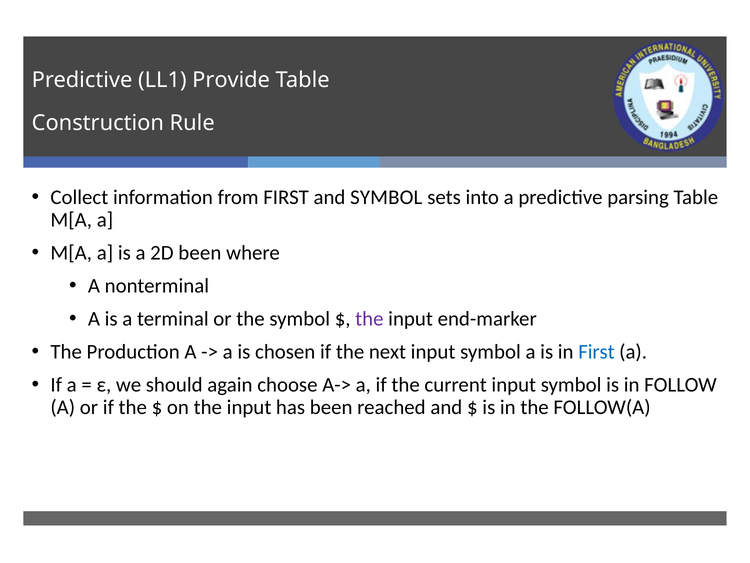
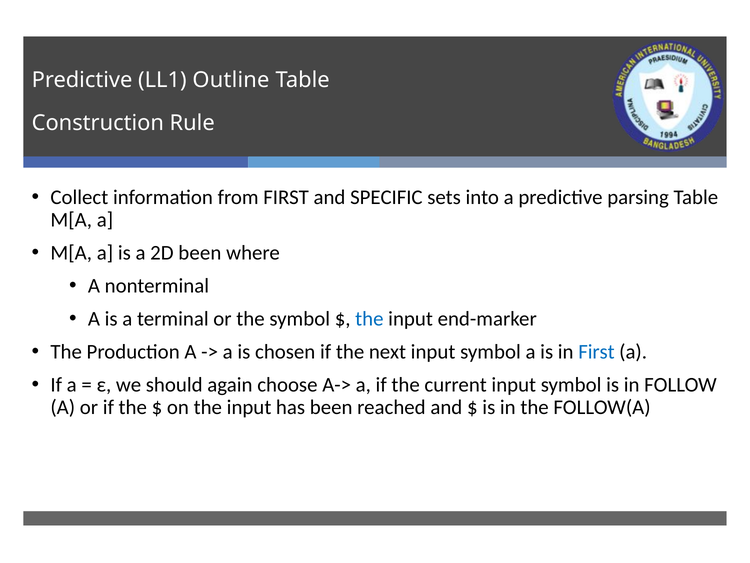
Provide: Provide -> Outline
and SYMBOL: SYMBOL -> SPECIFIC
the at (369, 319) colour: purple -> blue
